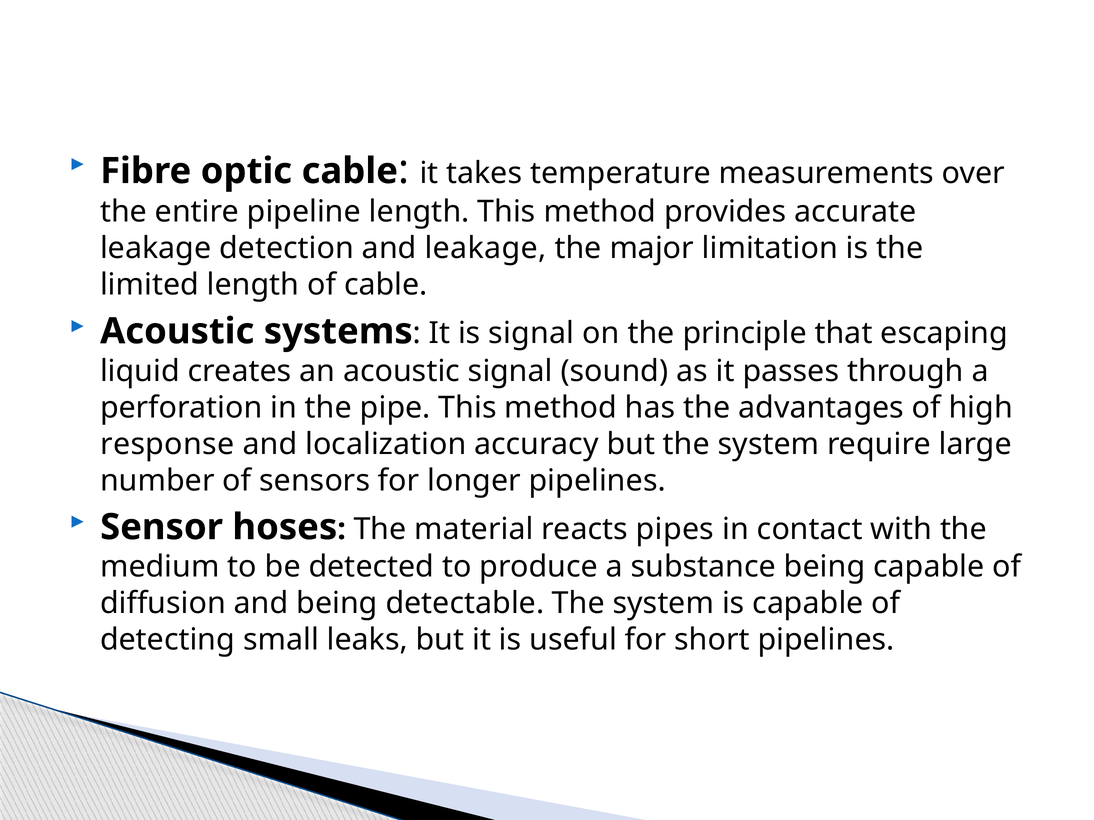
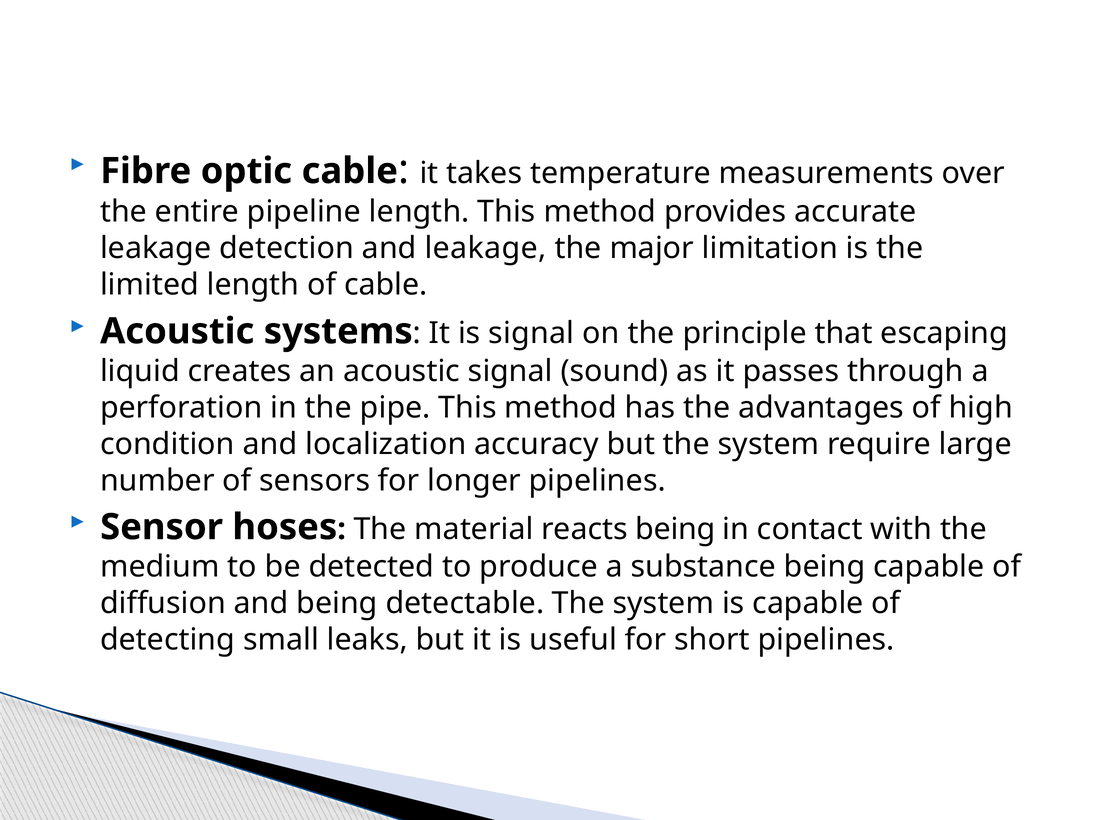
response: response -> condition
reacts pipes: pipes -> being
